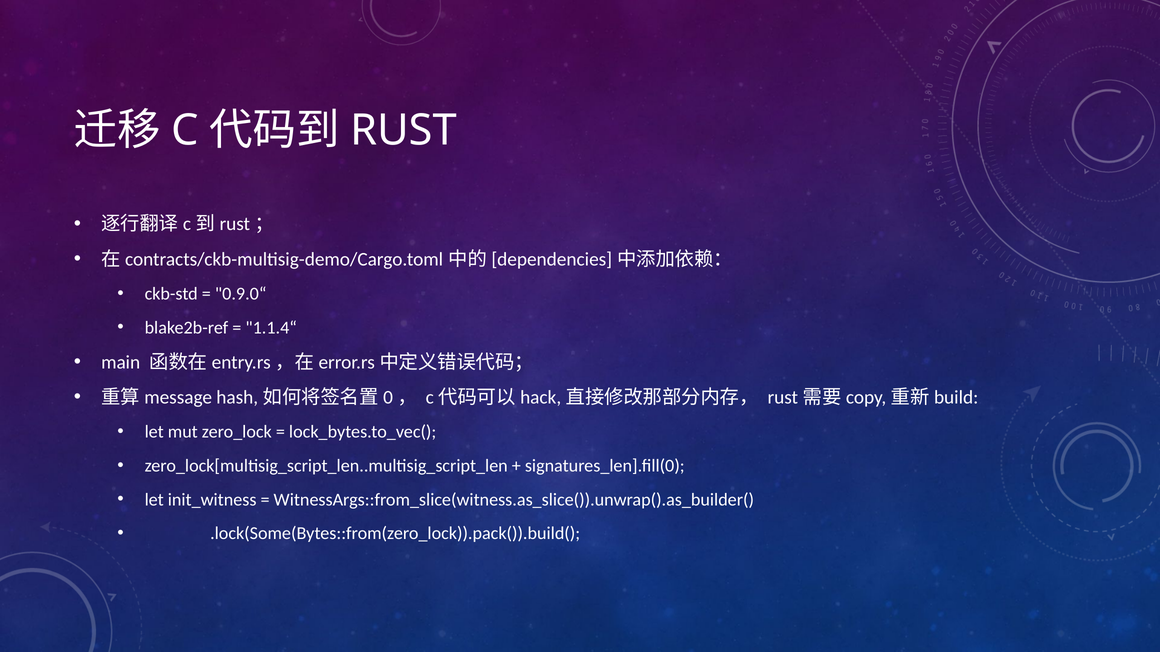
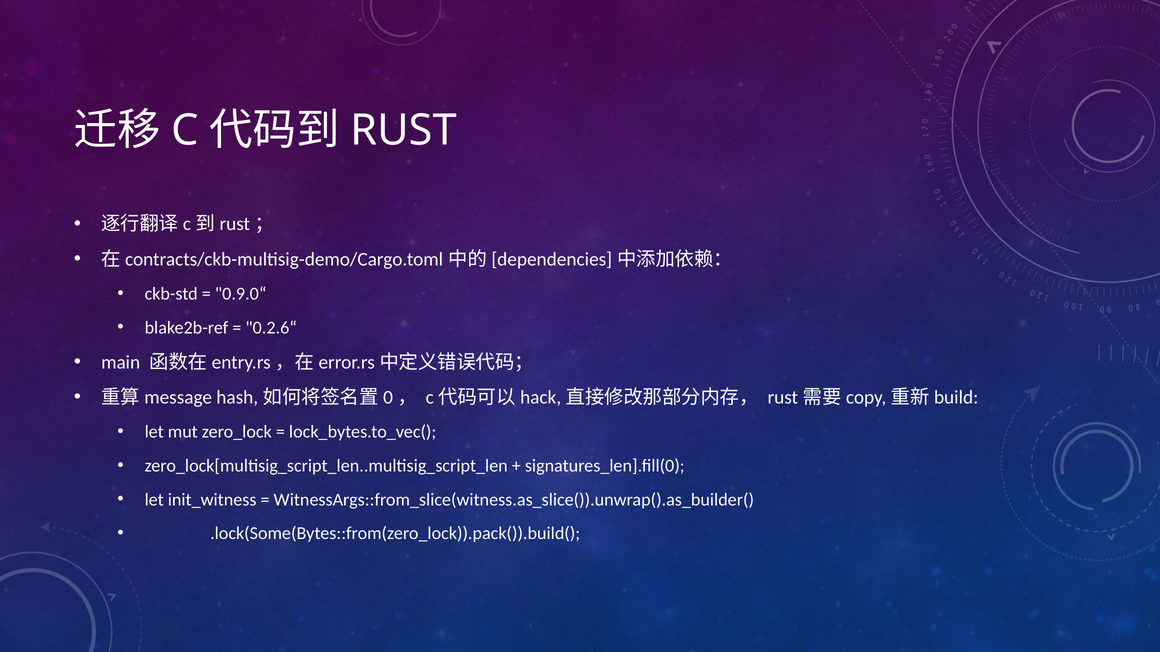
1.1.4“: 1.1.4“ -> 0.2.6“
